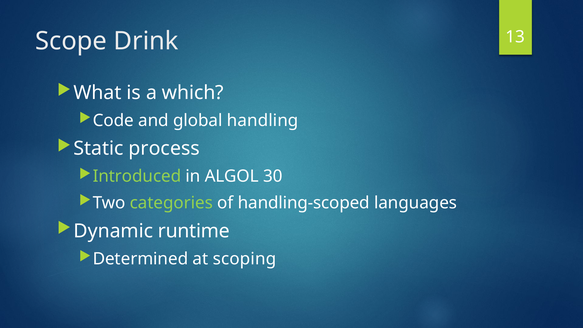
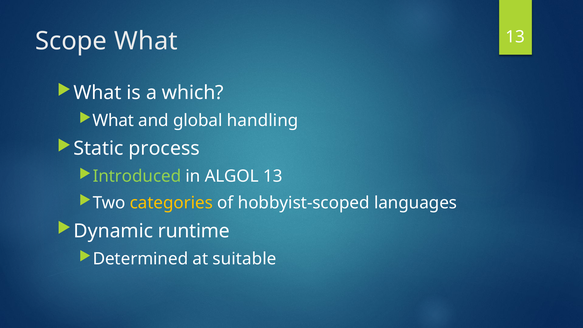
Scope Drink: Drink -> What
Code at (113, 120): Code -> What
ALGOL 30: 30 -> 13
categories colour: light green -> yellow
handling-scoped: handling-scoped -> hobbyist-scoped
scoping: scoping -> suitable
